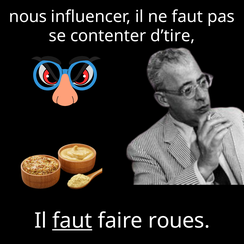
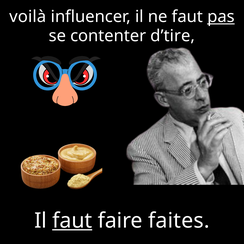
nous: nous -> voilà
pas underline: none -> present
roues: roues -> faites
